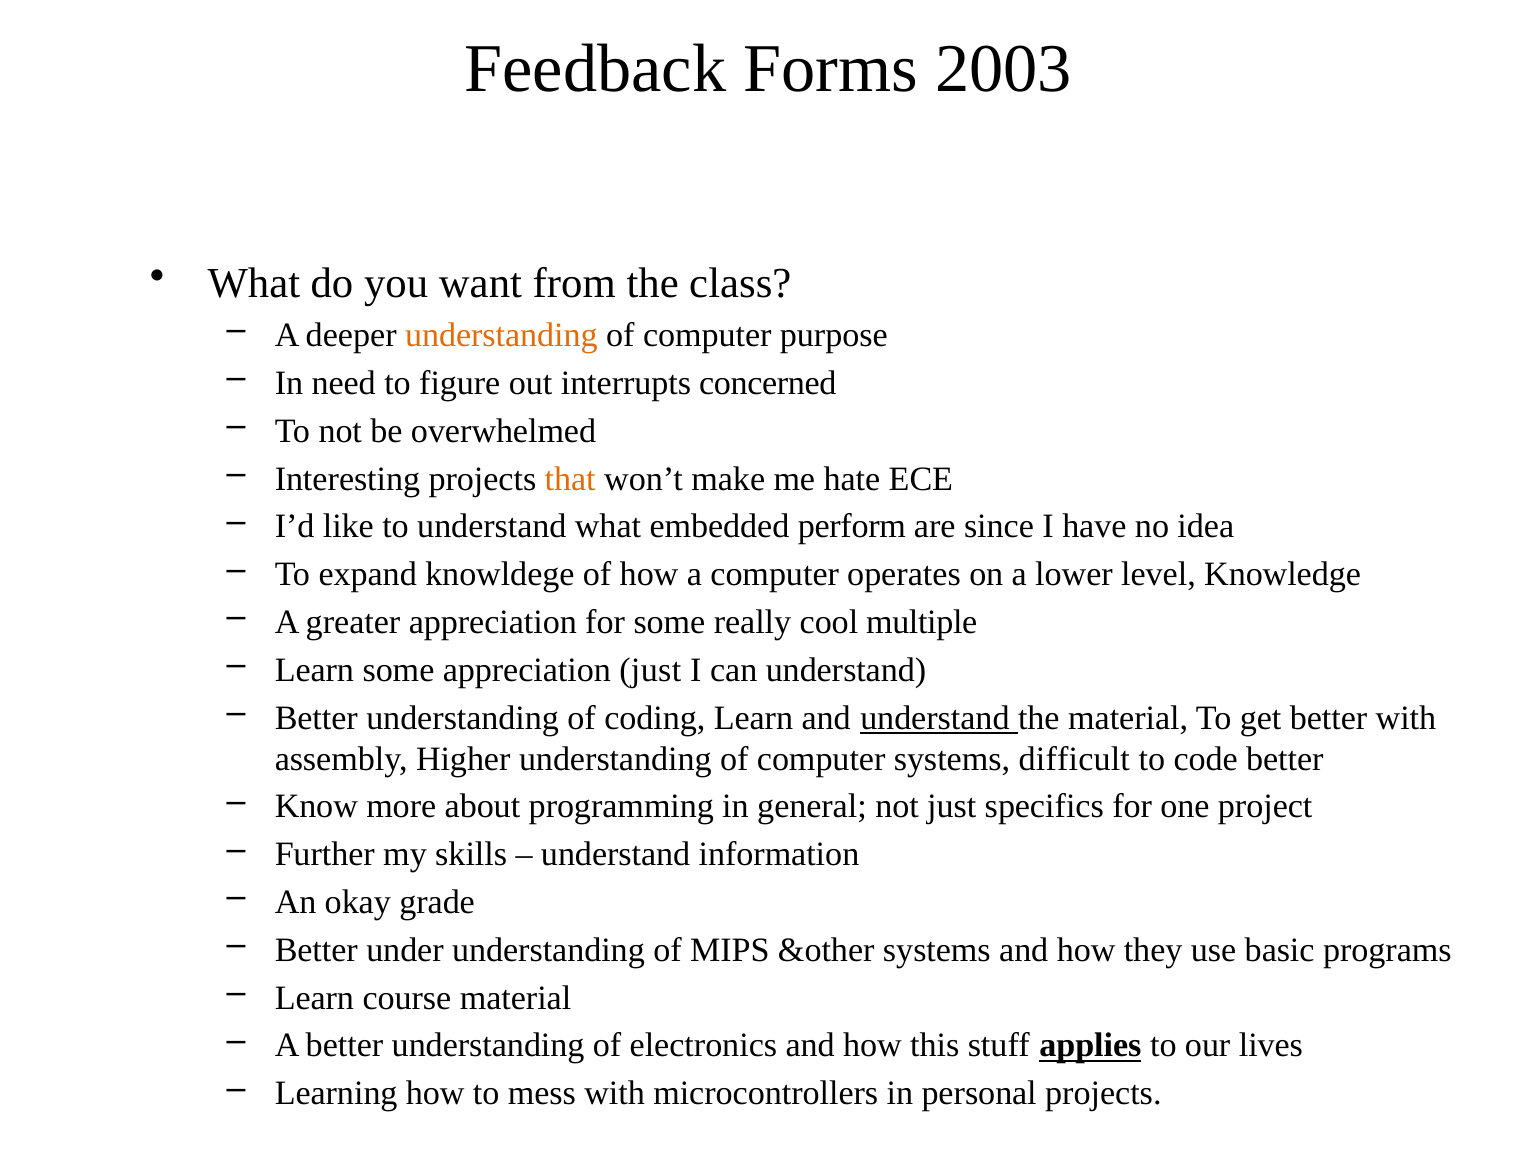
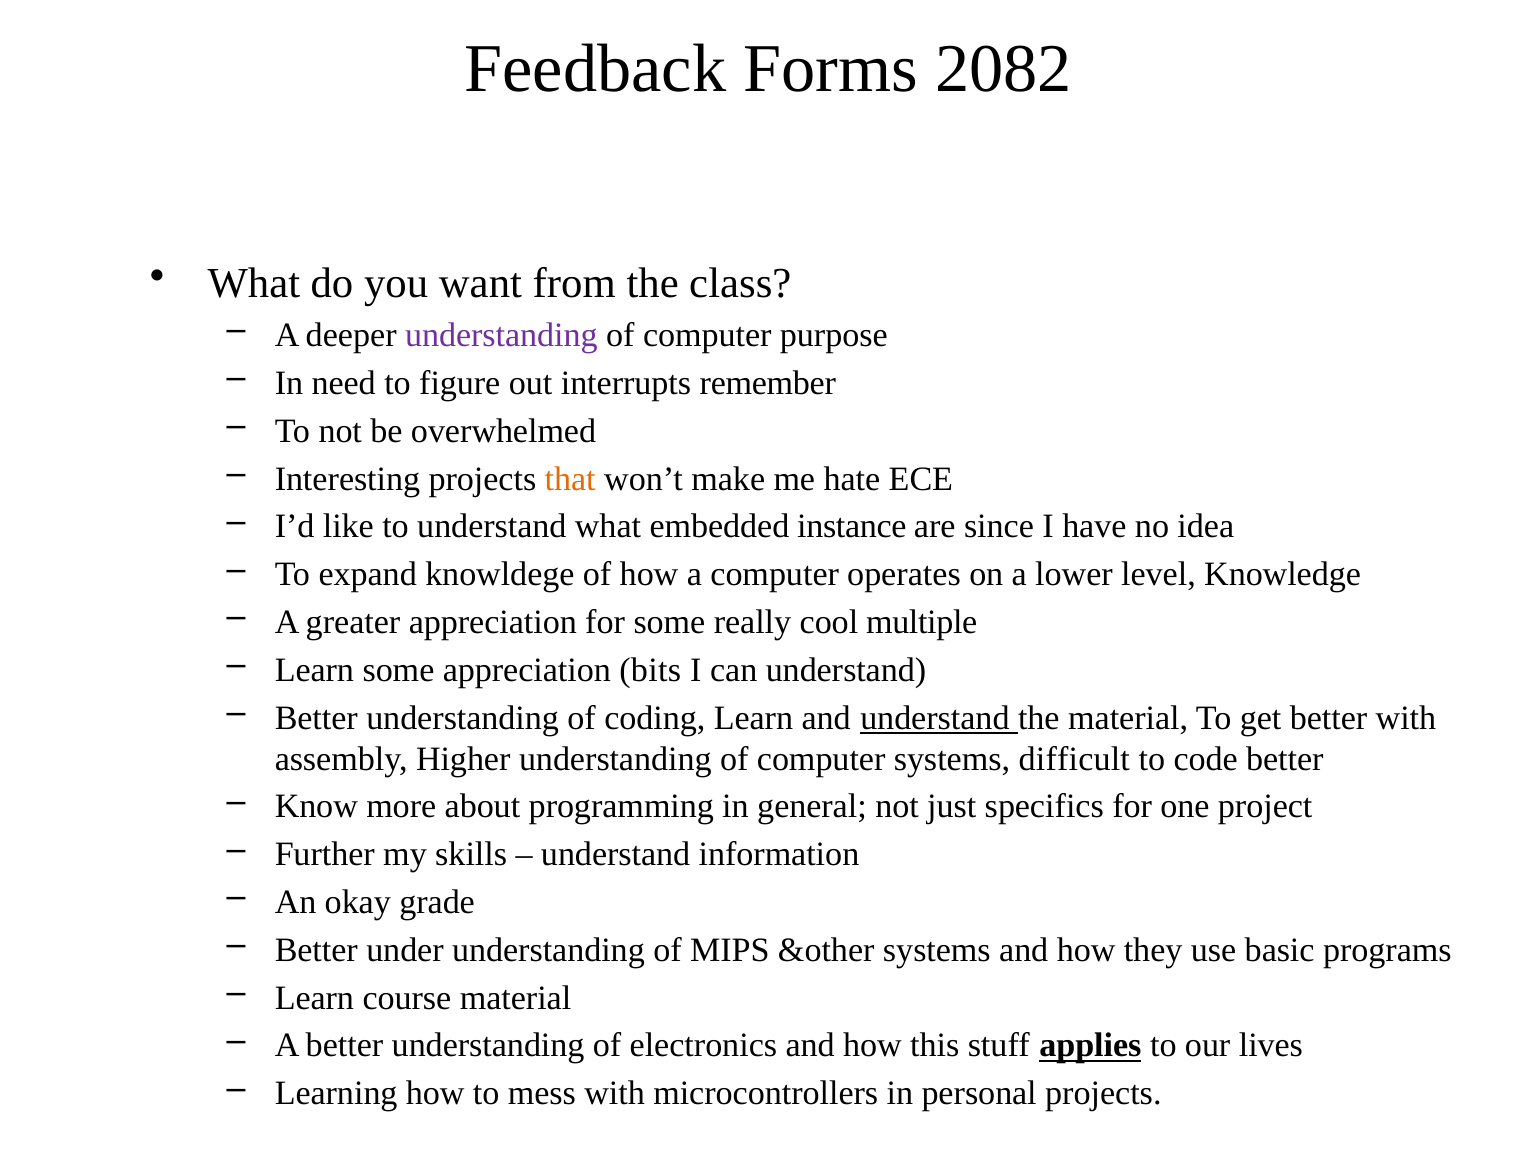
2003: 2003 -> 2082
understanding at (501, 335) colour: orange -> purple
concerned: concerned -> remember
perform: perform -> instance
appreciation just: just -> bits
